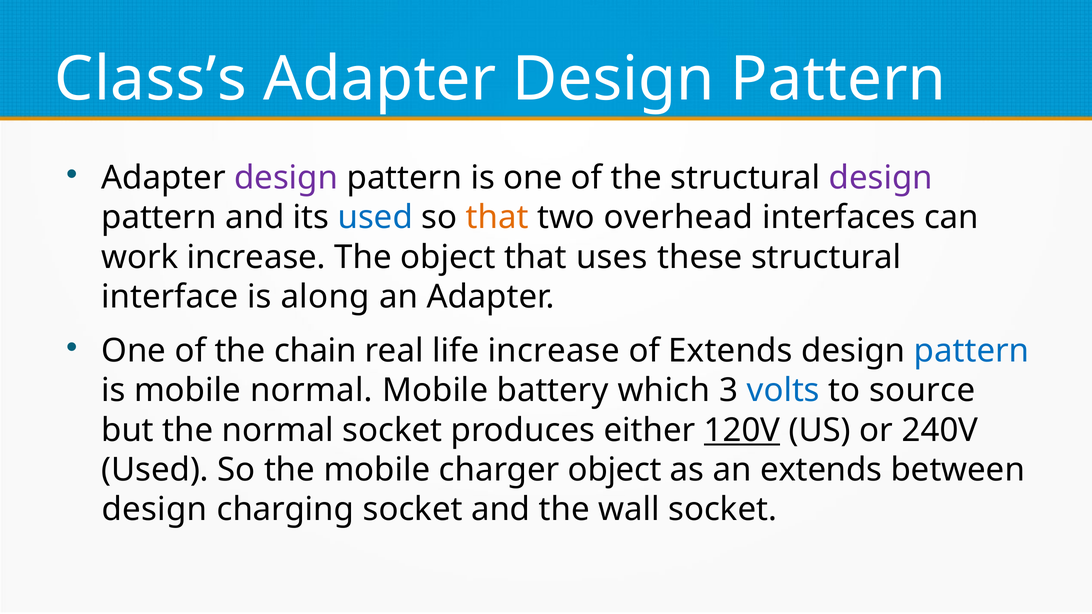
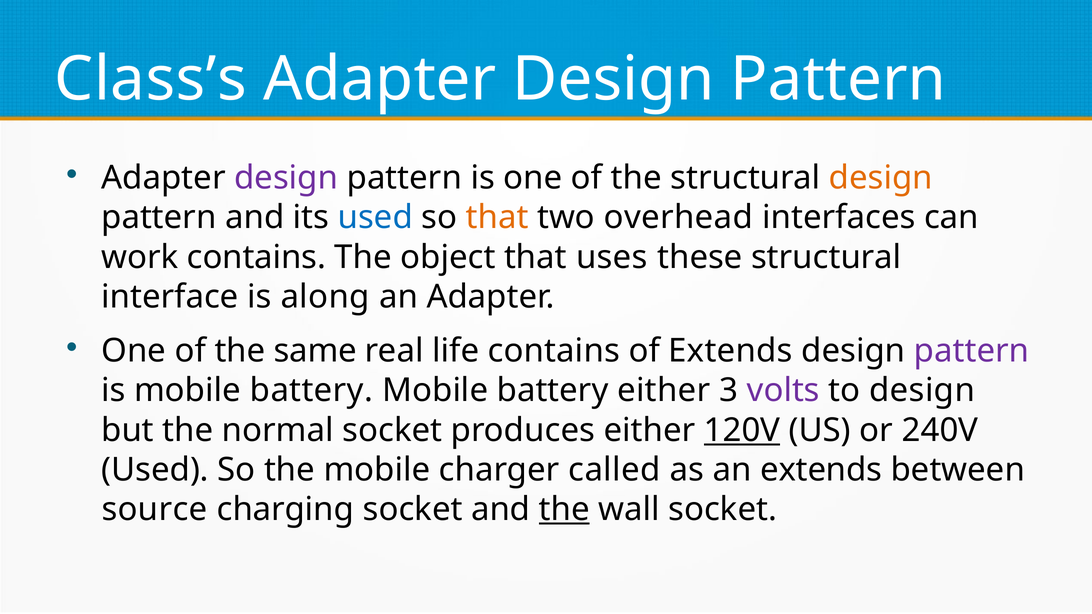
design at (881, 178) colour: purple -> orange
work increase: increase -> contains
chain: chain -> same
life increase: increase -> contains
pattern at (972, 351) colour: blue -> purple
is mobile normal: normal -> battery
battery which: which -> either
volts colour: blue -> purple
to source: source -> design
charger object: object -> called
design at (155, 510): design -> source
the at (564, 510) underline: none -> present
